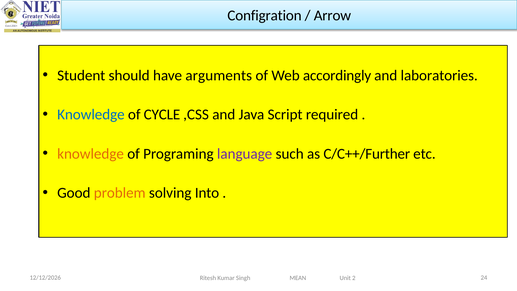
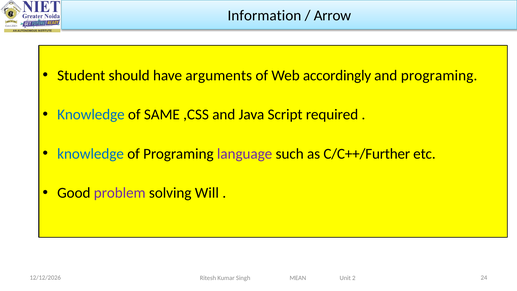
Configration: Configration -> Information
and laboratories: laboratories -> programing
CYCLE: CYCLE -> SAME
knowledge at (91, 154) colour: orange -> blue
problem colour: orange -> purple
Into: Into -> Will
